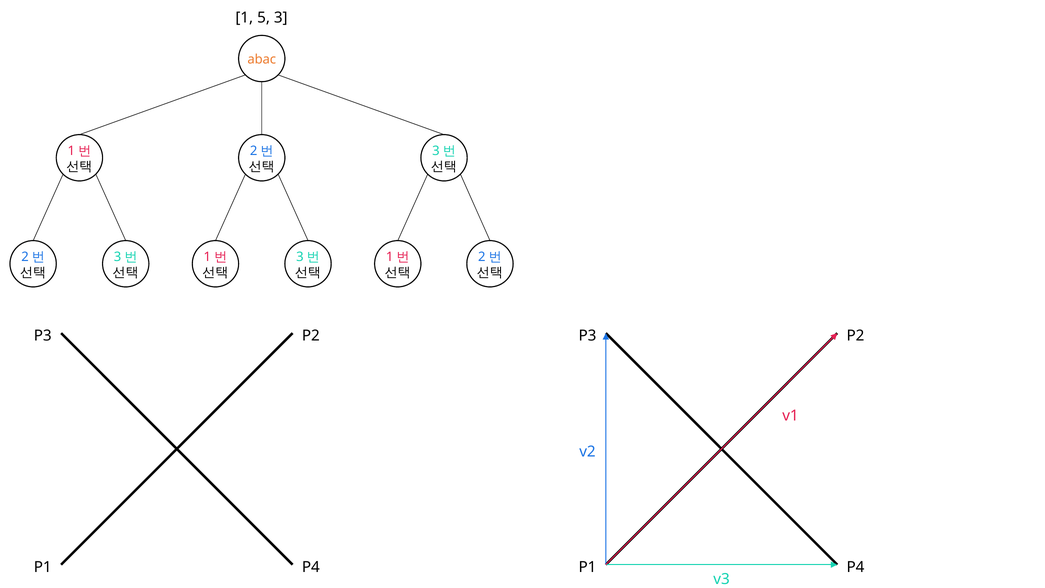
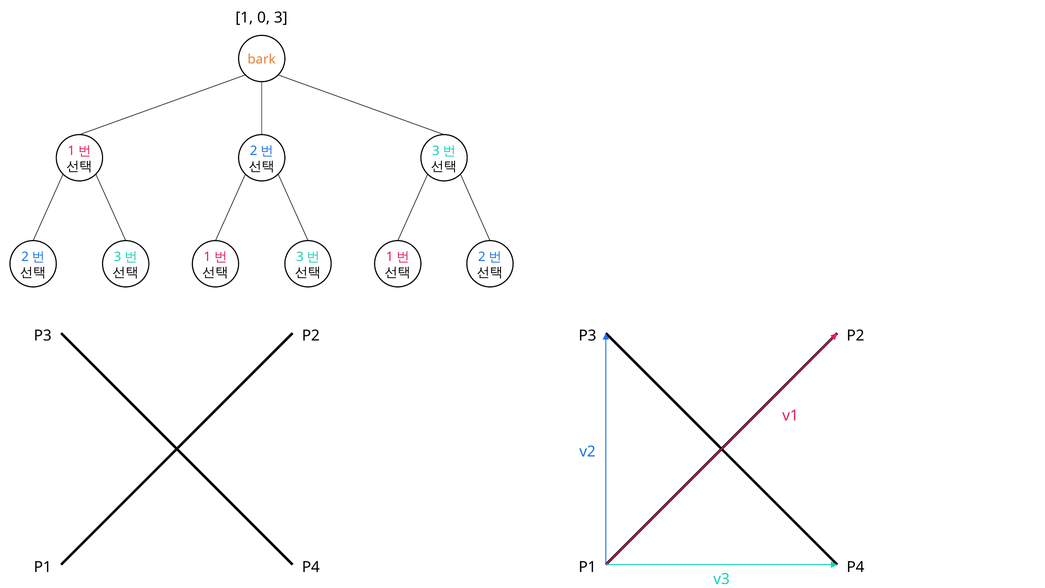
5: 5 -> 0
abac: abac -> bark
